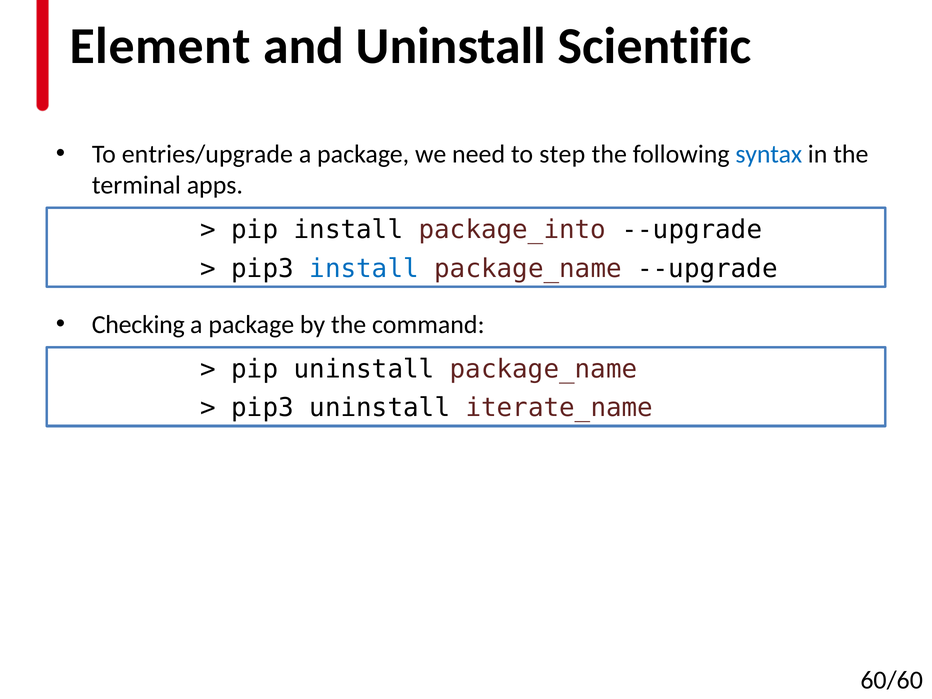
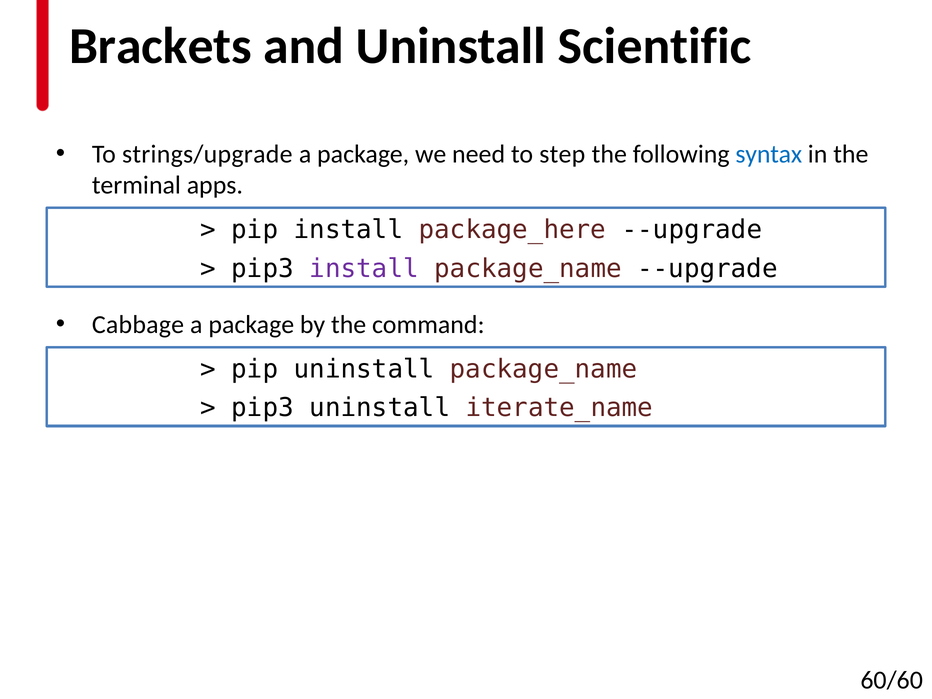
Element: Element -> Brackets
entries/upgrade: entries/upgrade -> strings/upgrade
package_into: package_into -> package_here
install at (364, 269) colour: blue -> purple
Checking: Checking -> Cabbage
